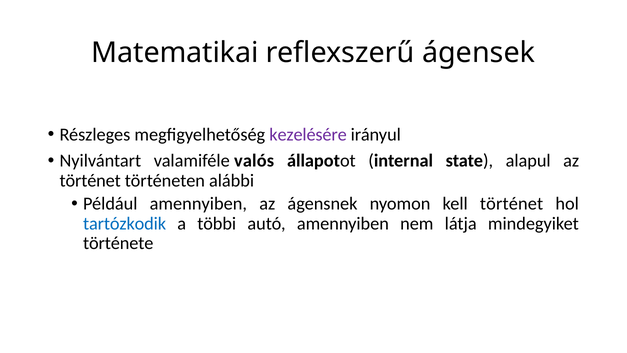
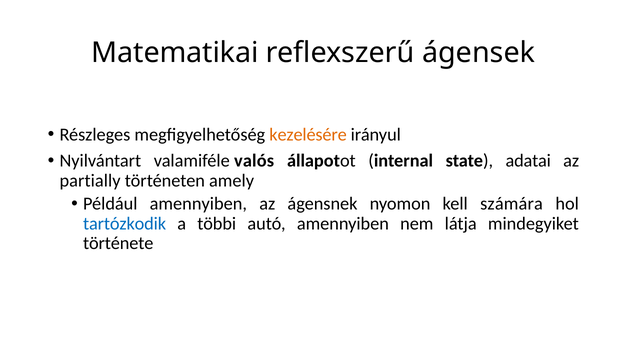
kezelésére colour: purple -> orange
alapul: alapul -> adatai
történet at (90, 181): történet -> partially
alábbi: alábbi -> amely
kell történet: történet -> számára
